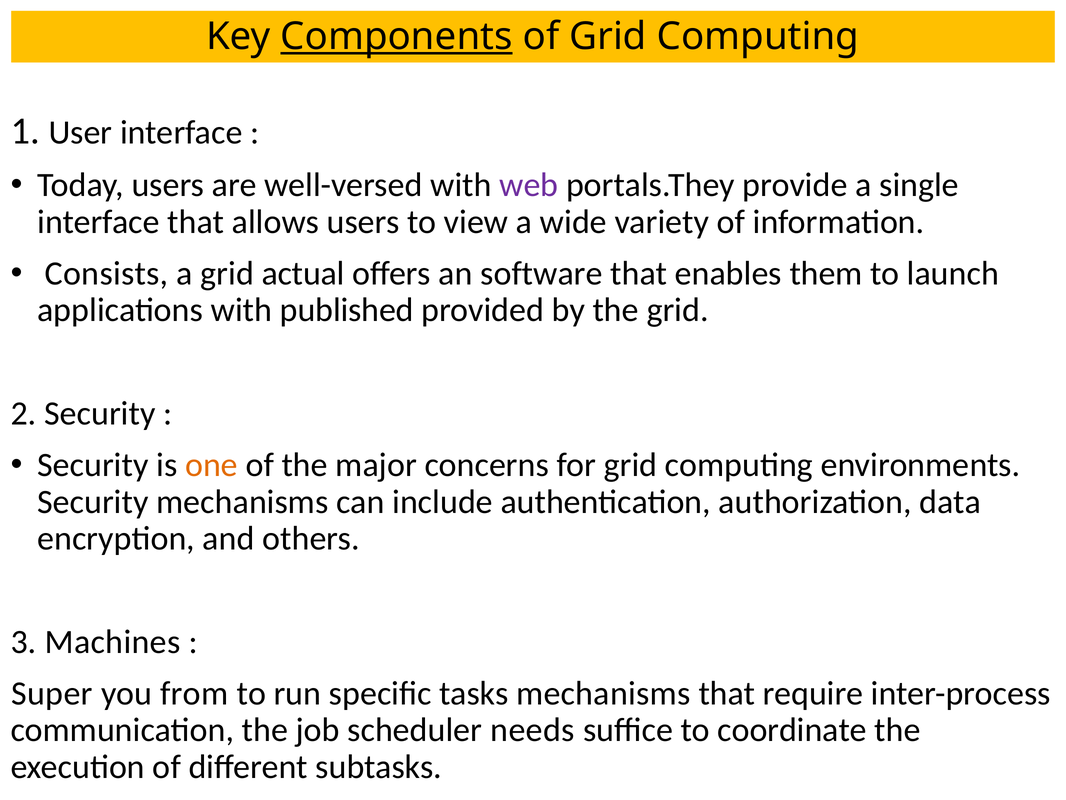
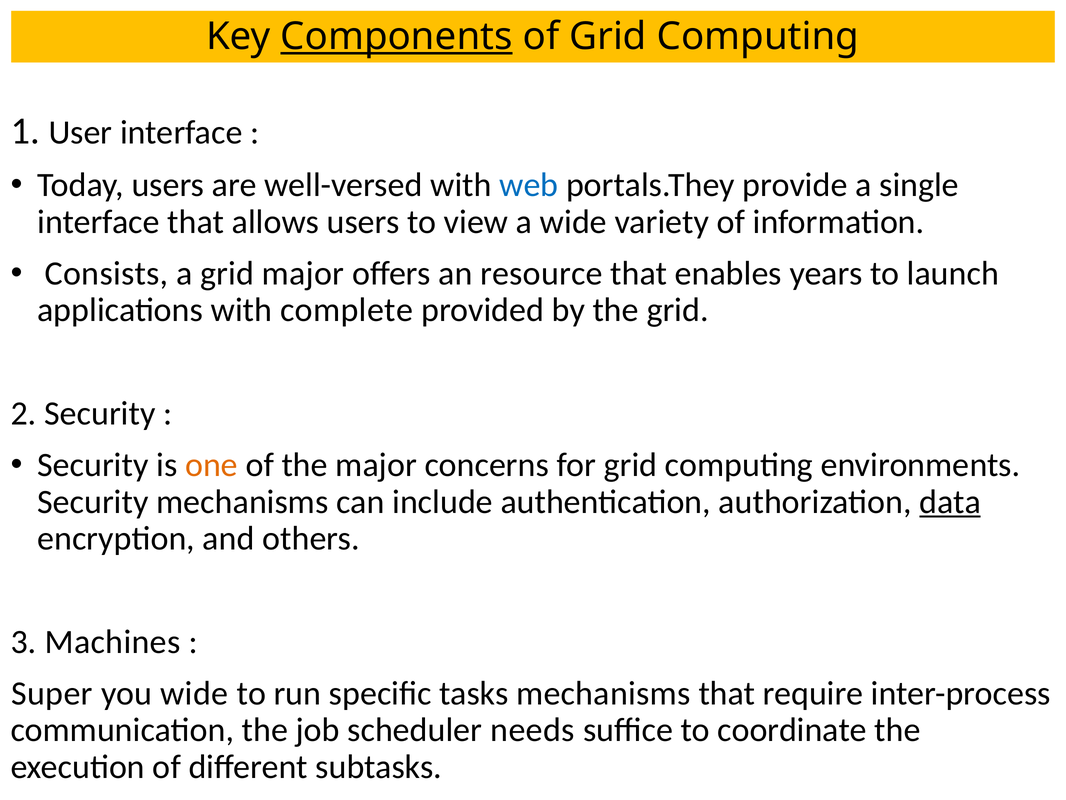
web colour: purple -> blue
grid actual: actual -> major
software: software -> resource
them: them -> years
published: published -> complete
data underline: none -> present
you from: from -> wide
